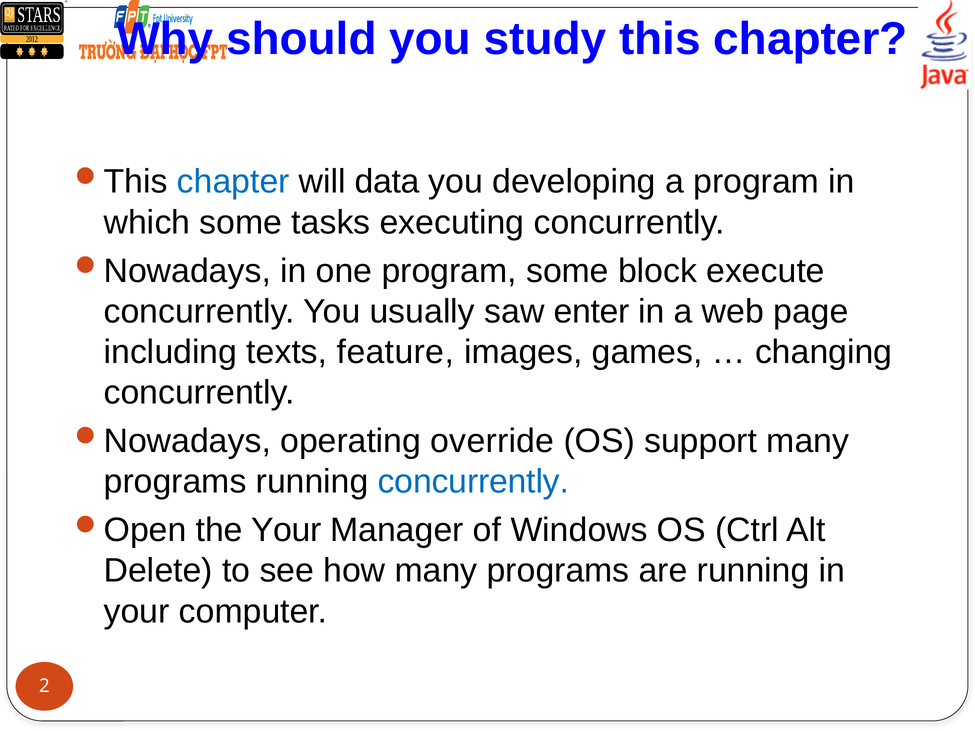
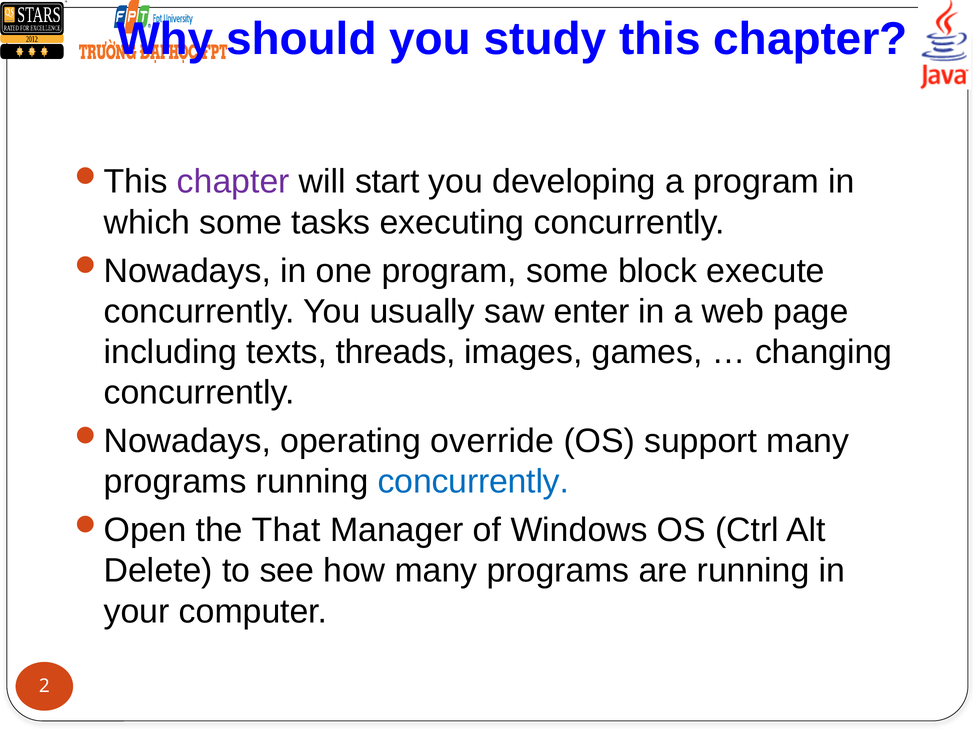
chapter at (233, 182) colour: blue -> purple
data: data -> start
feature: feature -> threads
the Your: Your -> That
